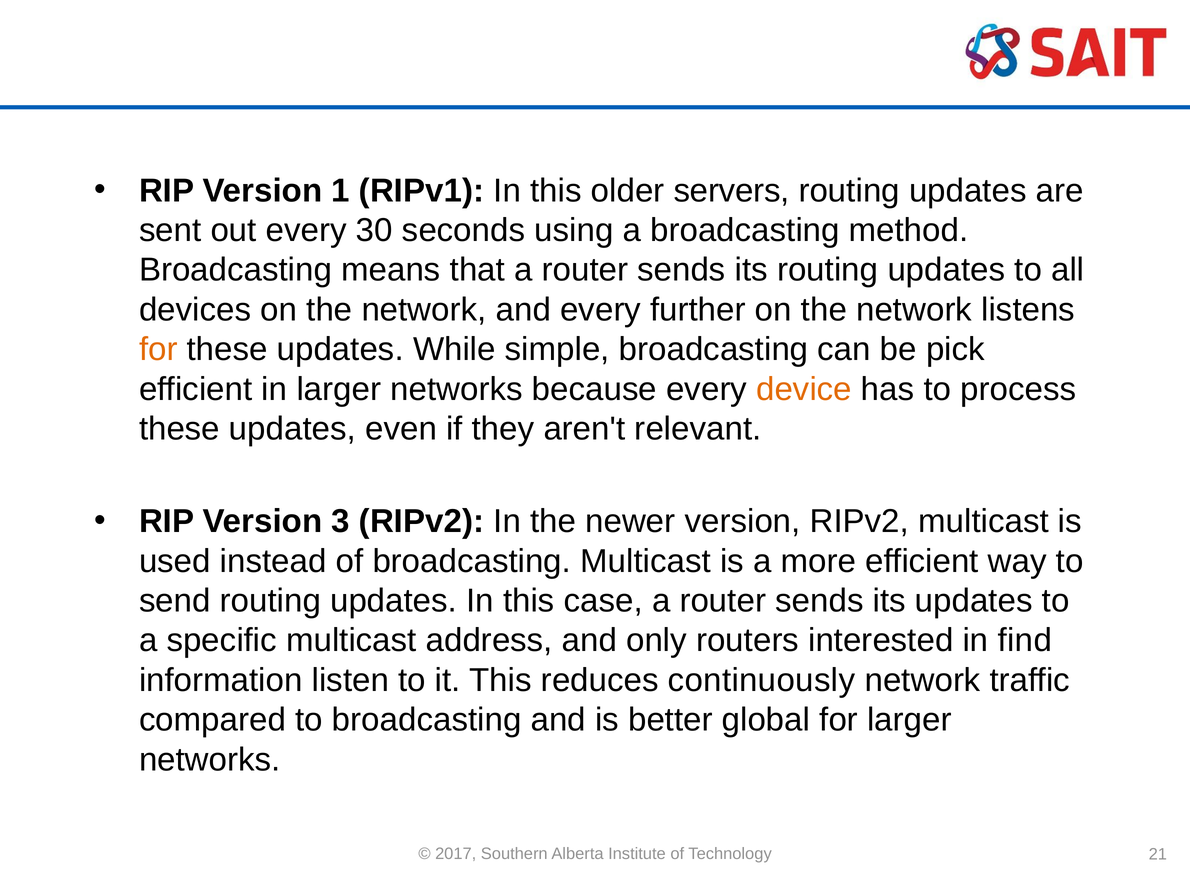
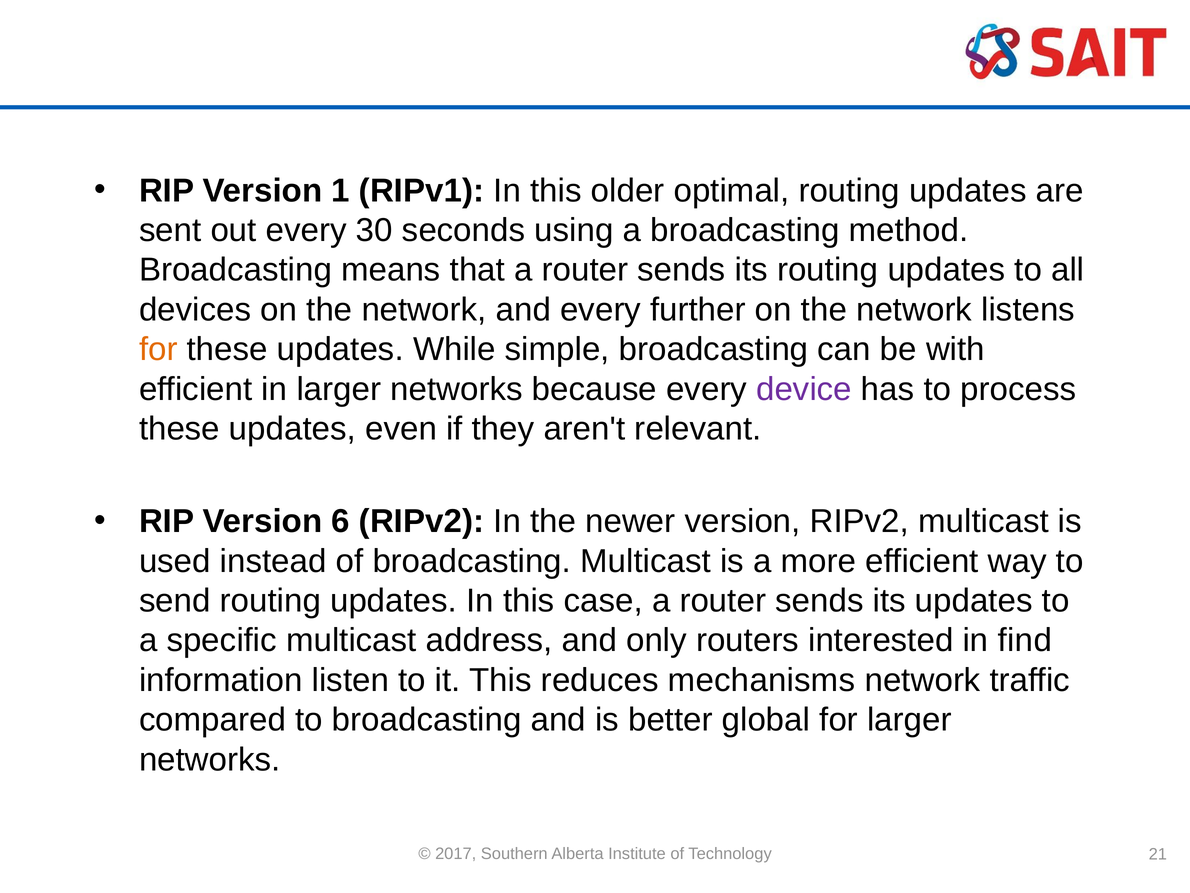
servers: servers -> optimal
pick: pick -> with
device colour: orange -> purple
3: 3 -> 6
continuously: continuously -> mechanisms
